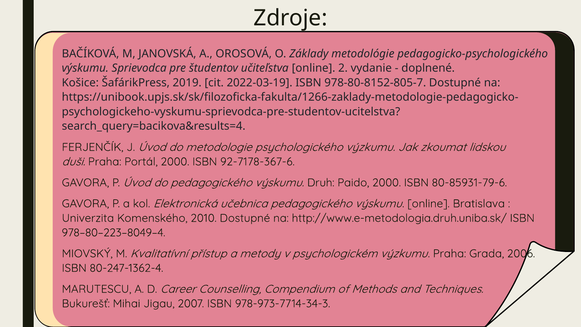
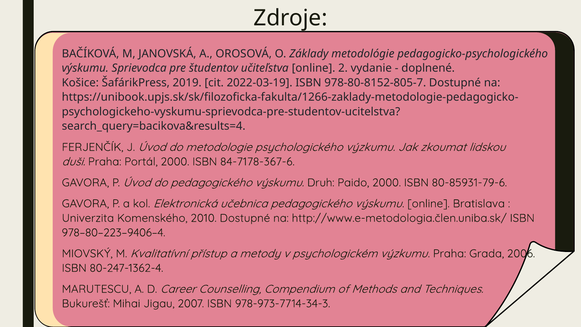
92-7178-367-6: 92-7178-367-6 -> 84-7178-367-6
http://www.e-metodologia.druh.uniba.sk/: http://www.e-metodologia.druh.uniba.sk/ -> http://www.e-metodologia.člen.uniba.sk/
978–80–223–8049–4: 978–80–223–8049–4 -> 978–80–223–9406–4
